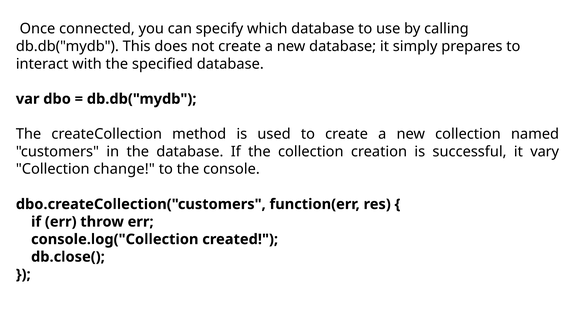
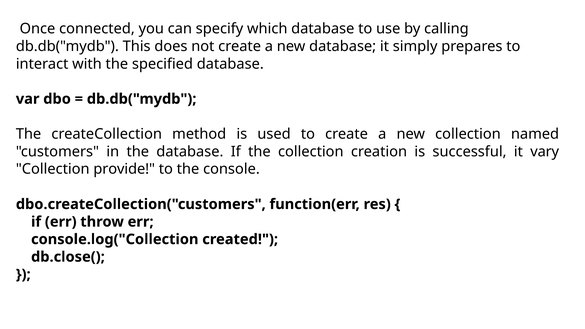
change: change -> provide
